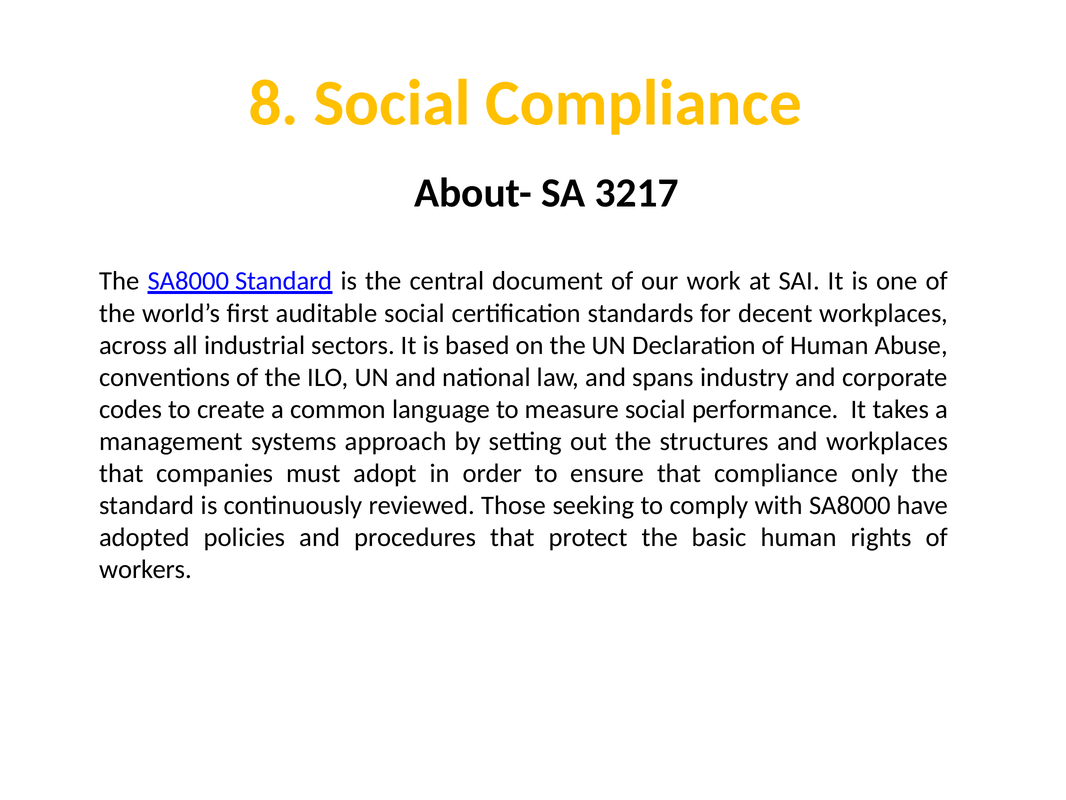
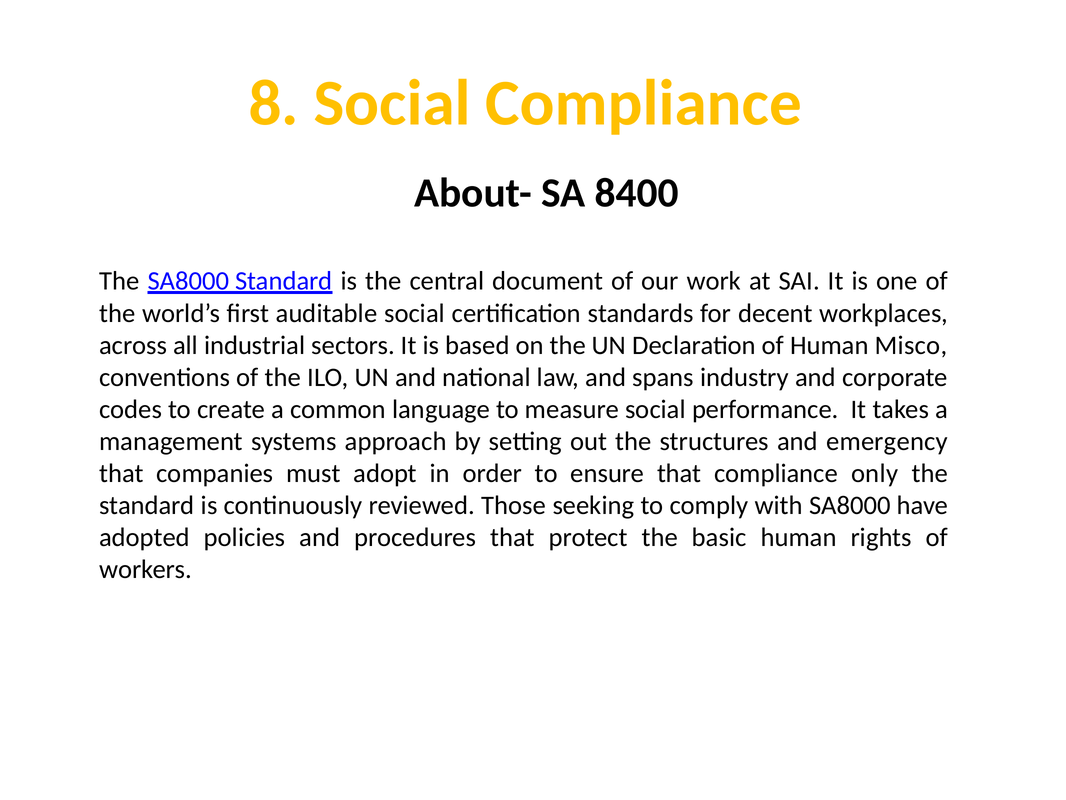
3217: 3217 -> 8400
Abuse: Abuse -> Misco
and workplaces: workplaces -> emergency
